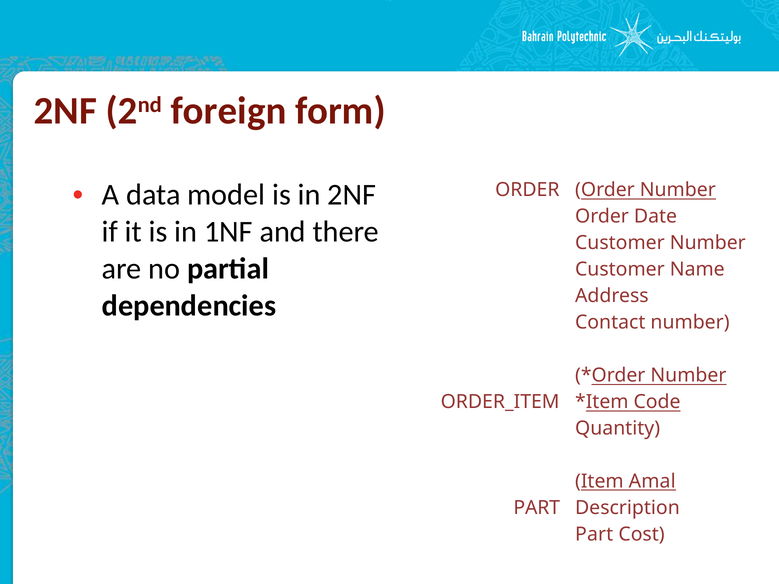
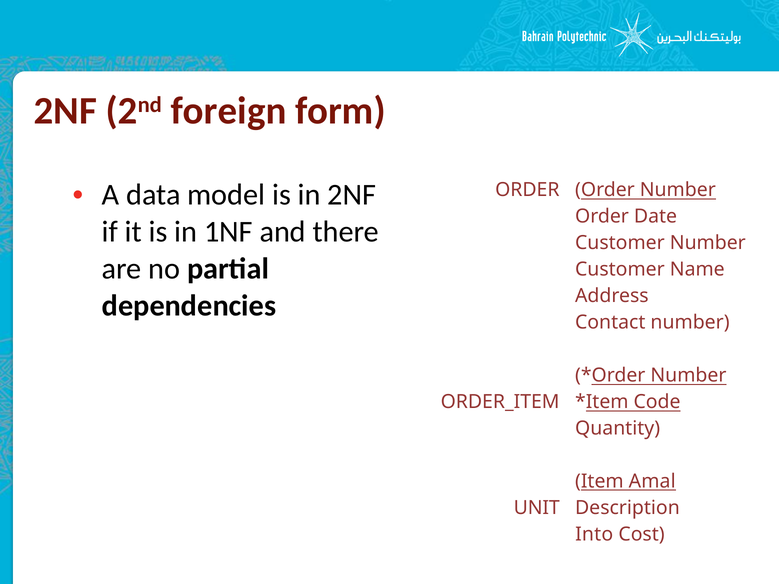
PART at (537, 508): PART -> UNIT
Part at (594, 535): Part -> Into
